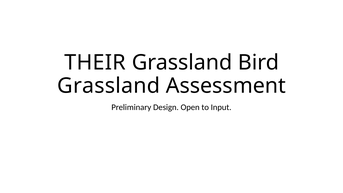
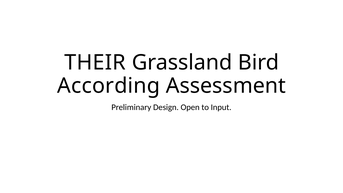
Grassland at (109, 86): Grassland -> According
